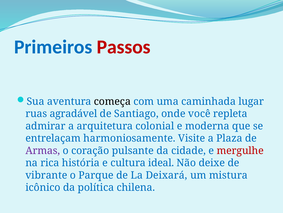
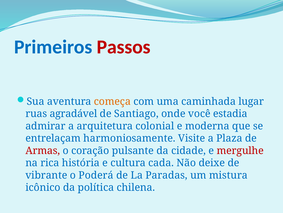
começa colour: black -> orange
repleta: repleta -> estadia
Armas colour: purple -> red
ideal: ideal -> cada
Parque: Parque -> Poderá
Deixará: Deixará -> Paradas
